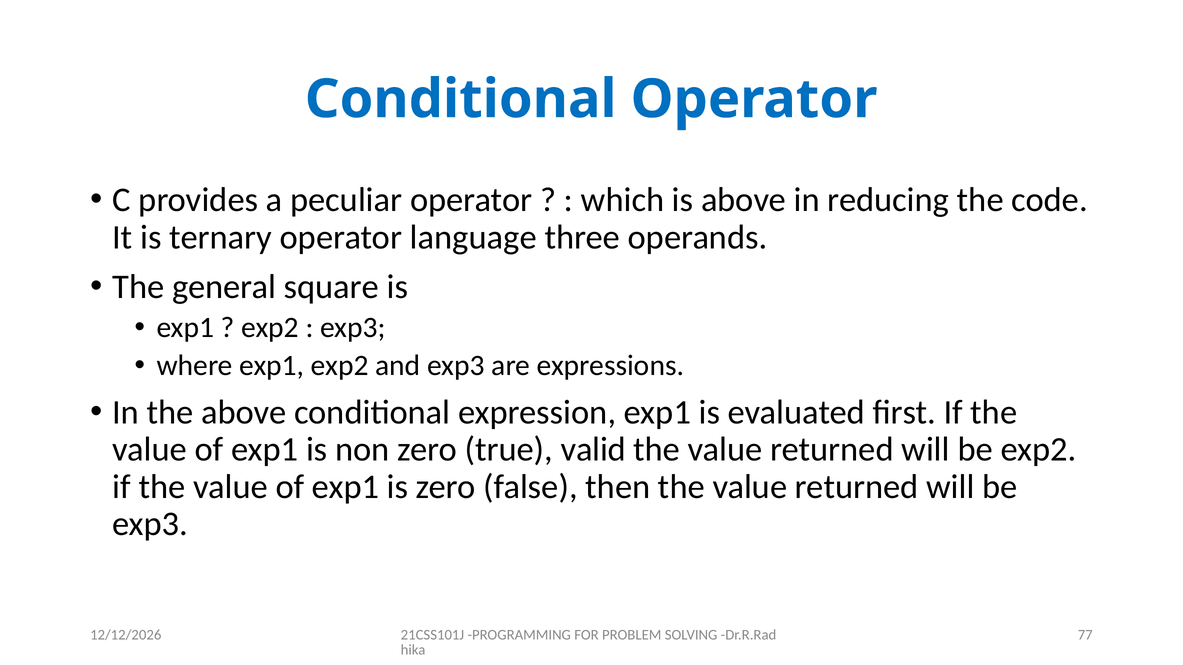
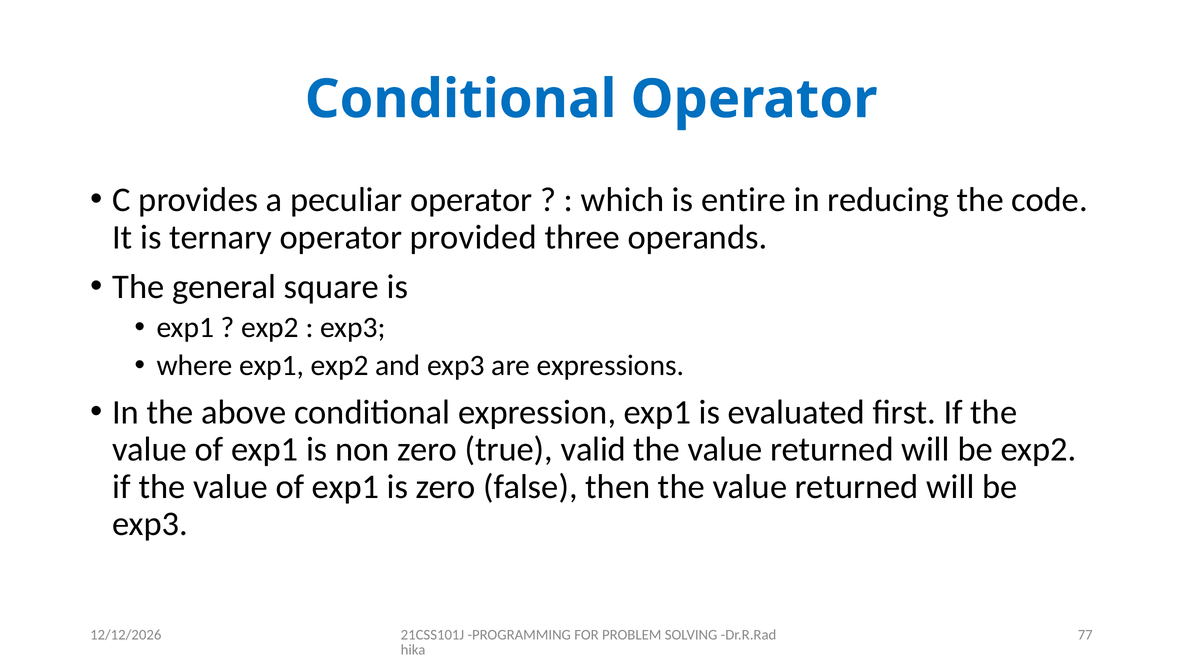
is above: above -> entire
language: language -> provided
